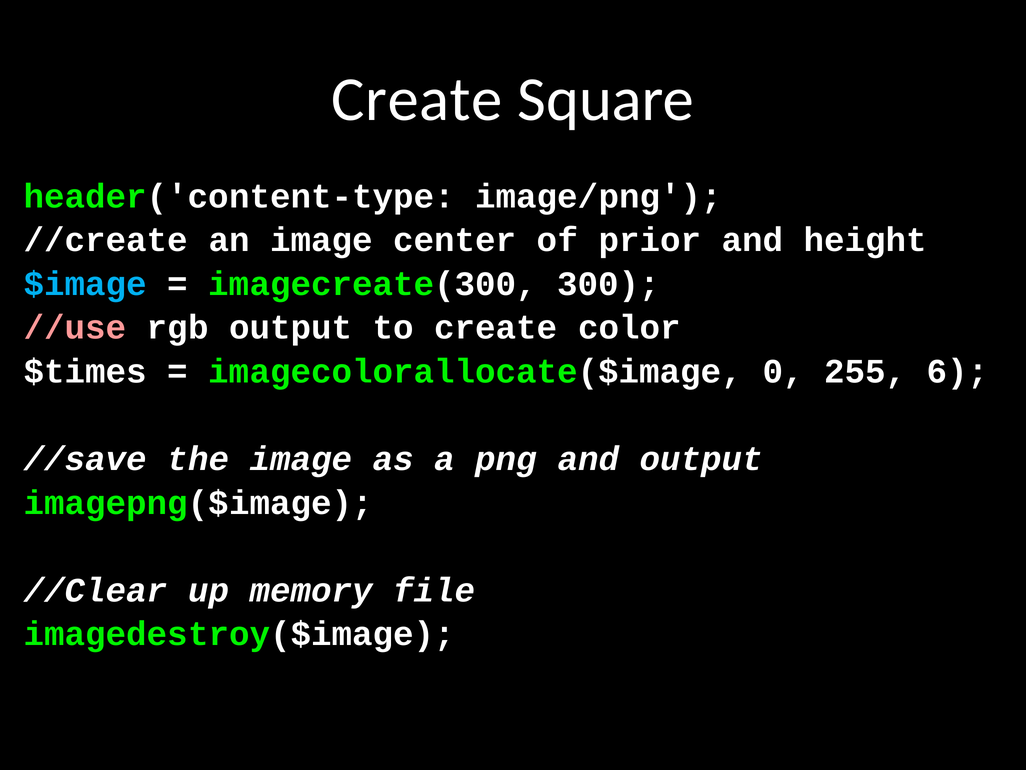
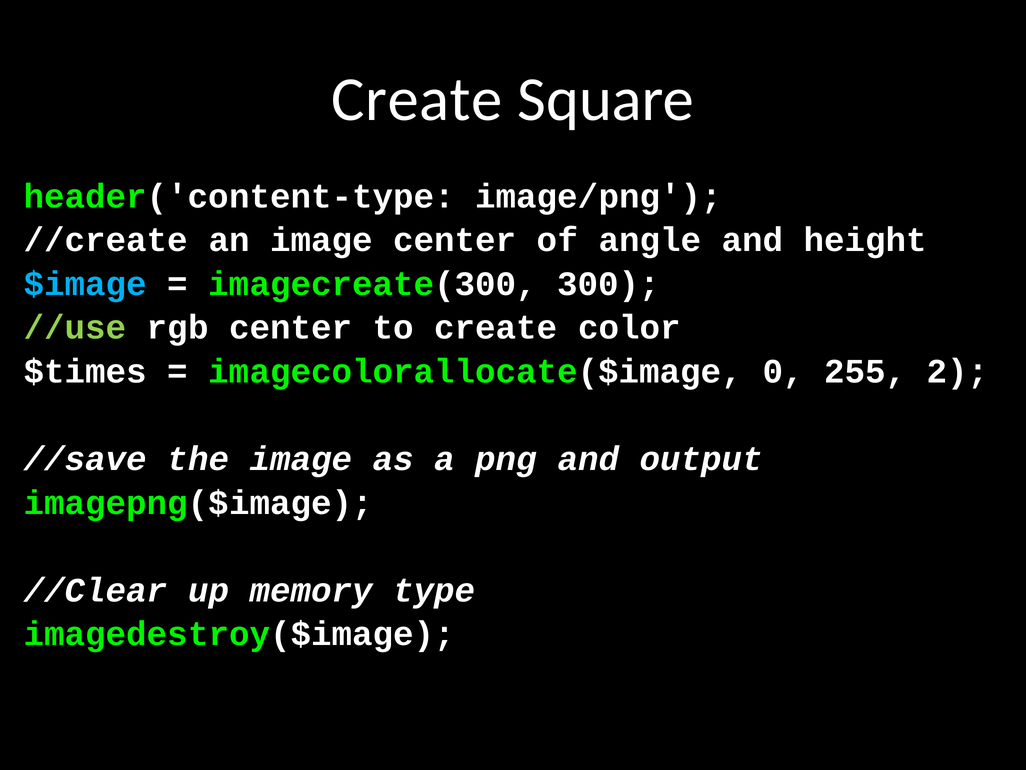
prior: prior -> angle
//use colour: pink -> light green
rgb output: output -> center
6: 6 -> 2
file: file -> type
